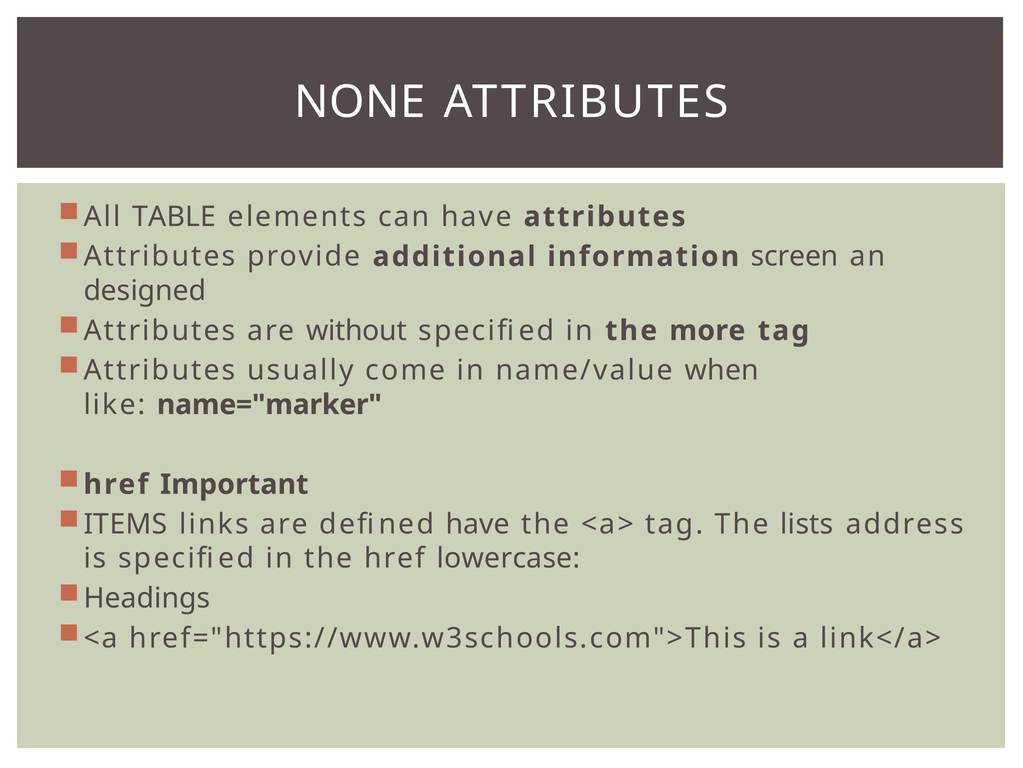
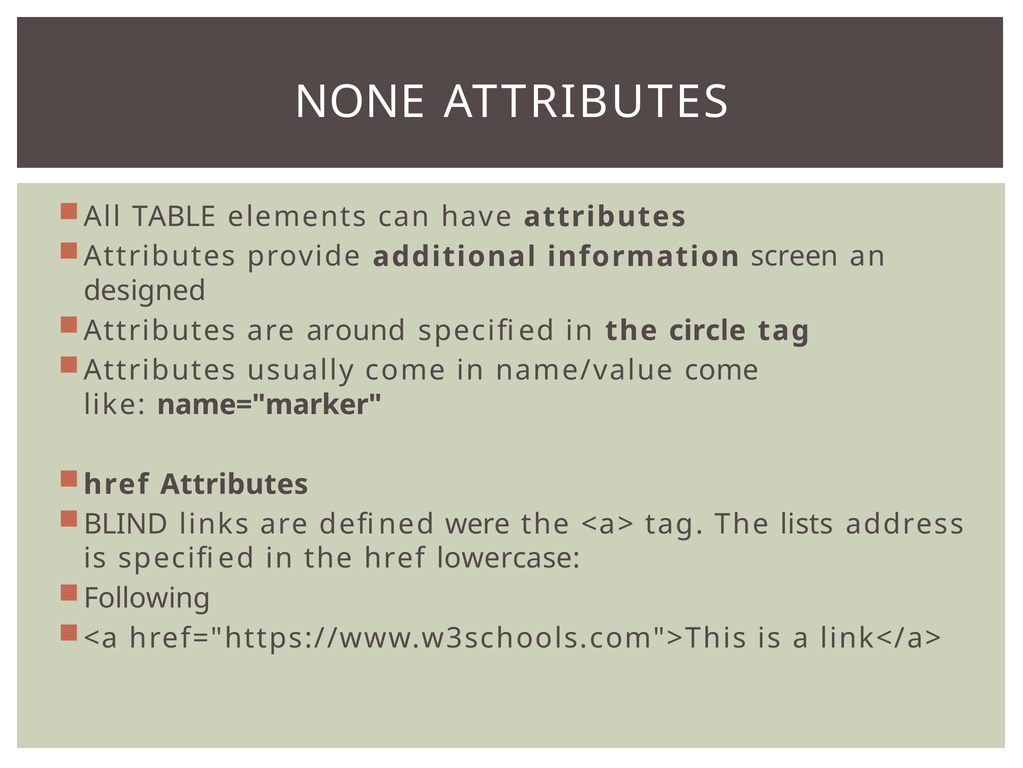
without: without -> around
more: more -> circle
name/value when: when -> come
href Important: Important -> Attributes
ITEMS: ITEMS -> BLIND
defined have: have -> were
Headings: Headings -> Following
